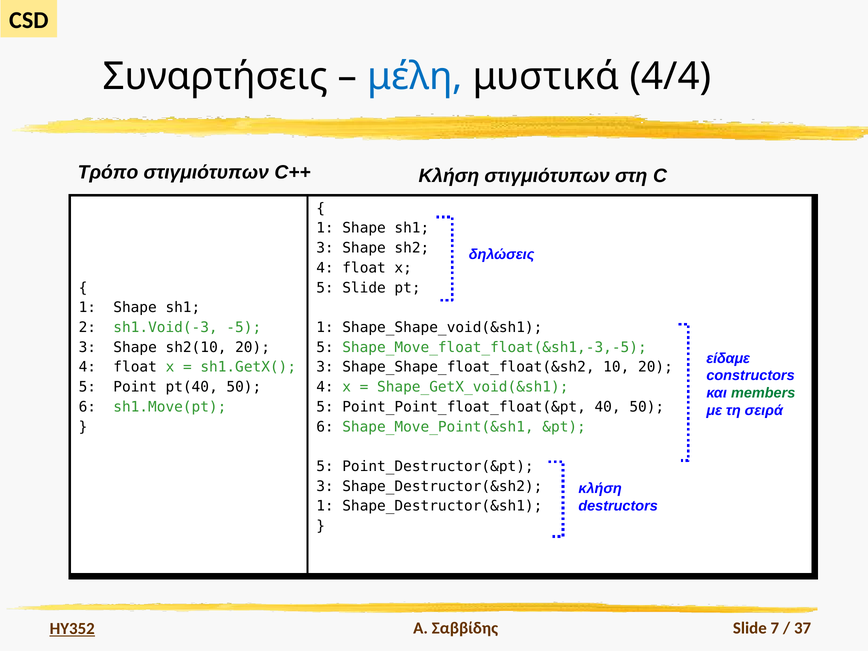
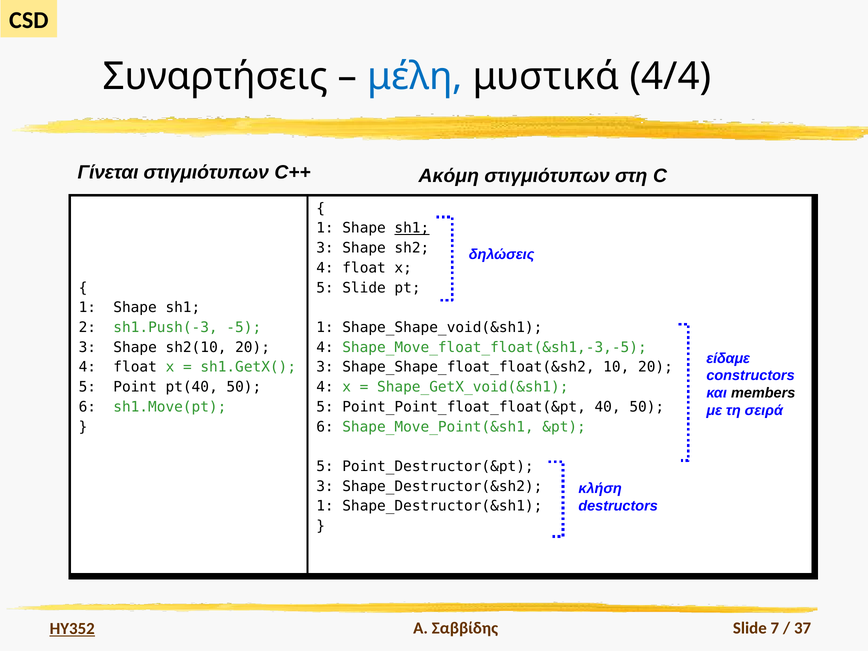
Τρόπο: Τρόπο -> Γίνεται
C++ Κλήση: Κλήση -> Ακόμη
sh1 at (412, 228) underline: none -> present
sh1.Void(-3: sh1.Void(-3 -> sh1.Push(-3
5 at (325, 347): 5 -> 4
members colour: green -> black
